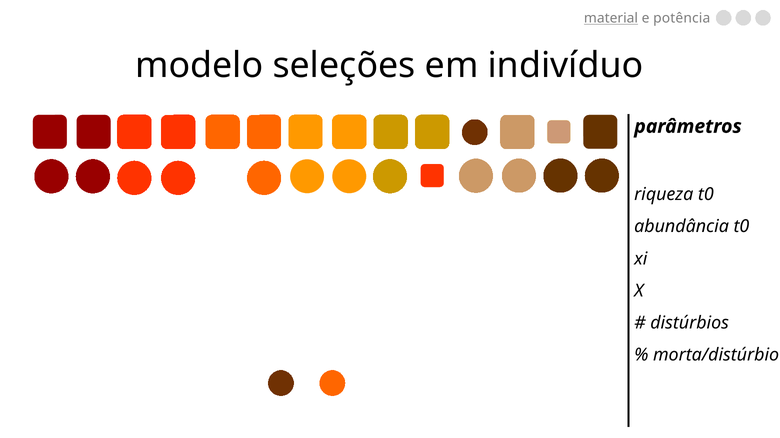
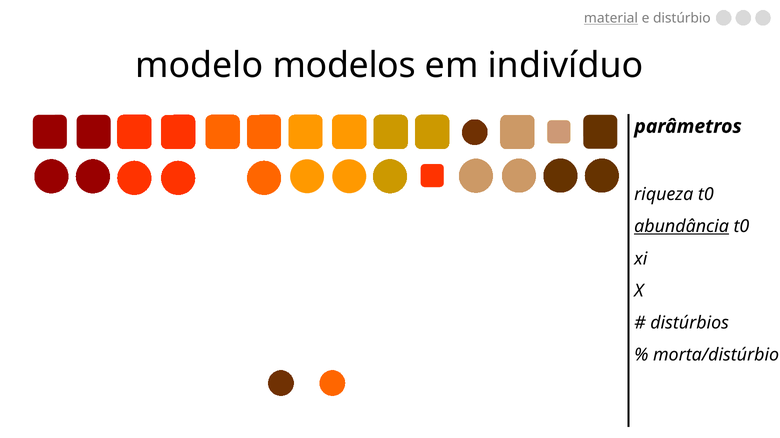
potência: potência -> distúrbio
seleções: seleções -> modelos
abundância underline: none -> present
